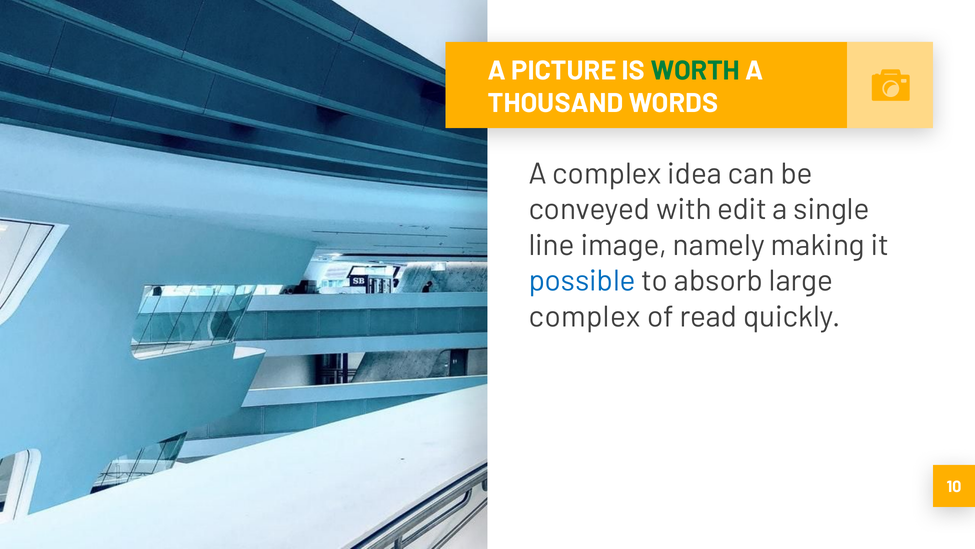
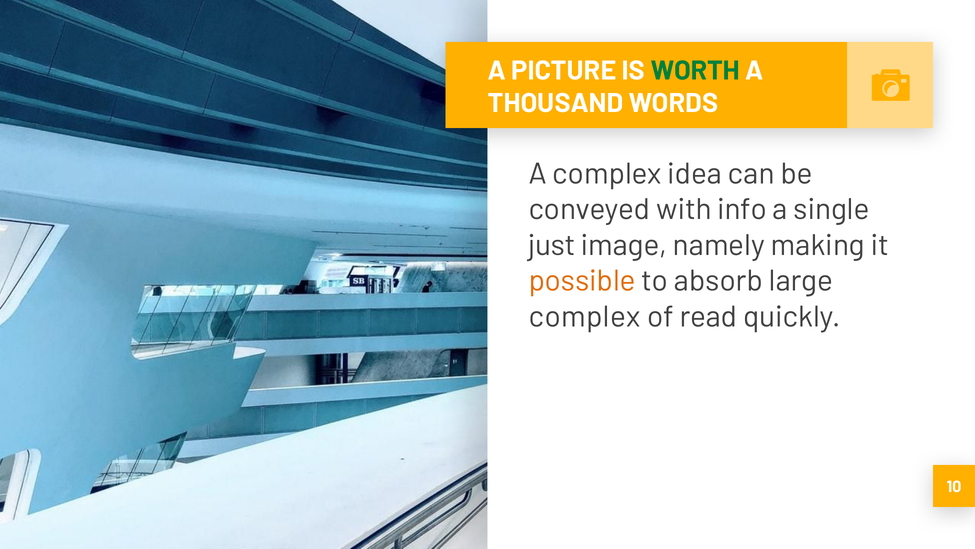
edit: edit -> info
line: line -> just
possible colour: blue -> orange
